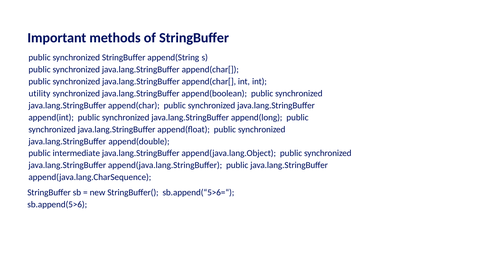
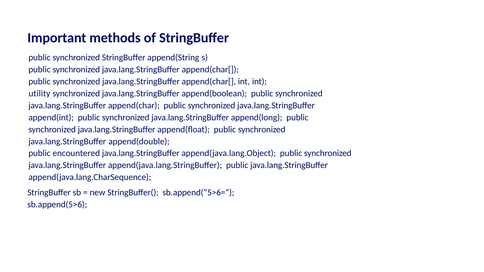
intermediate: intermediate -> encountered
